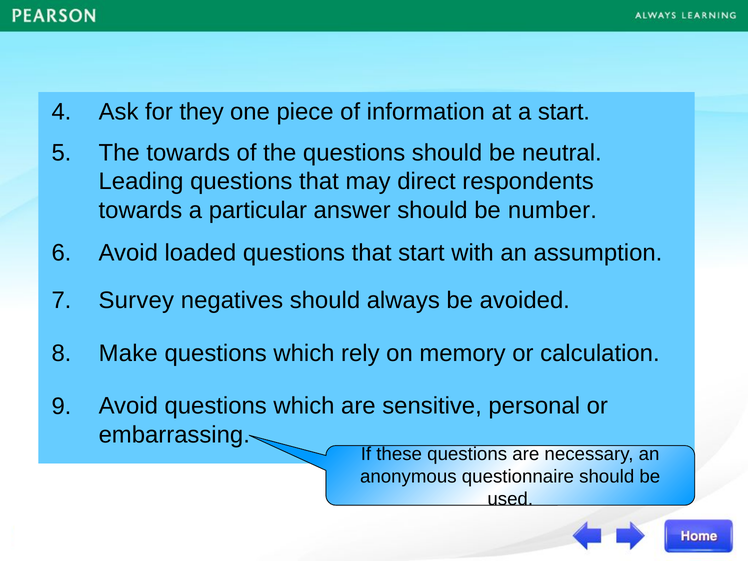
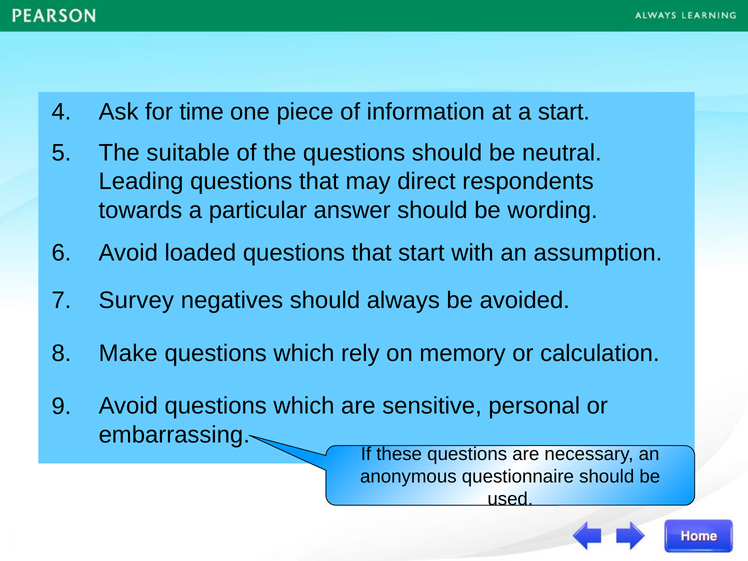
they: they -> time
The towards: towards -> suitable
number: number -> wording
